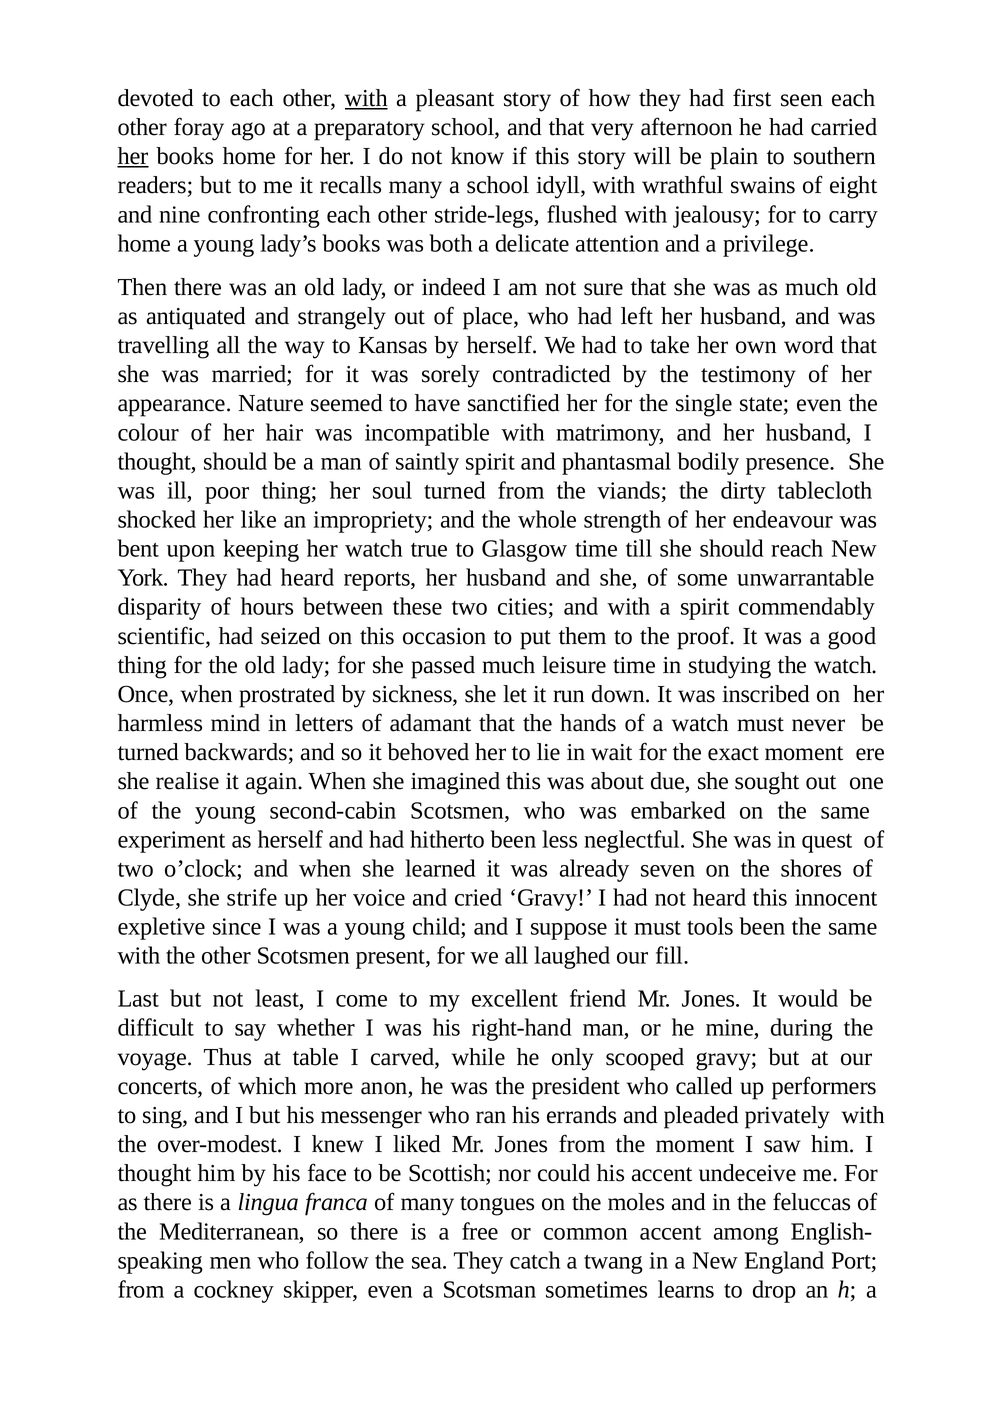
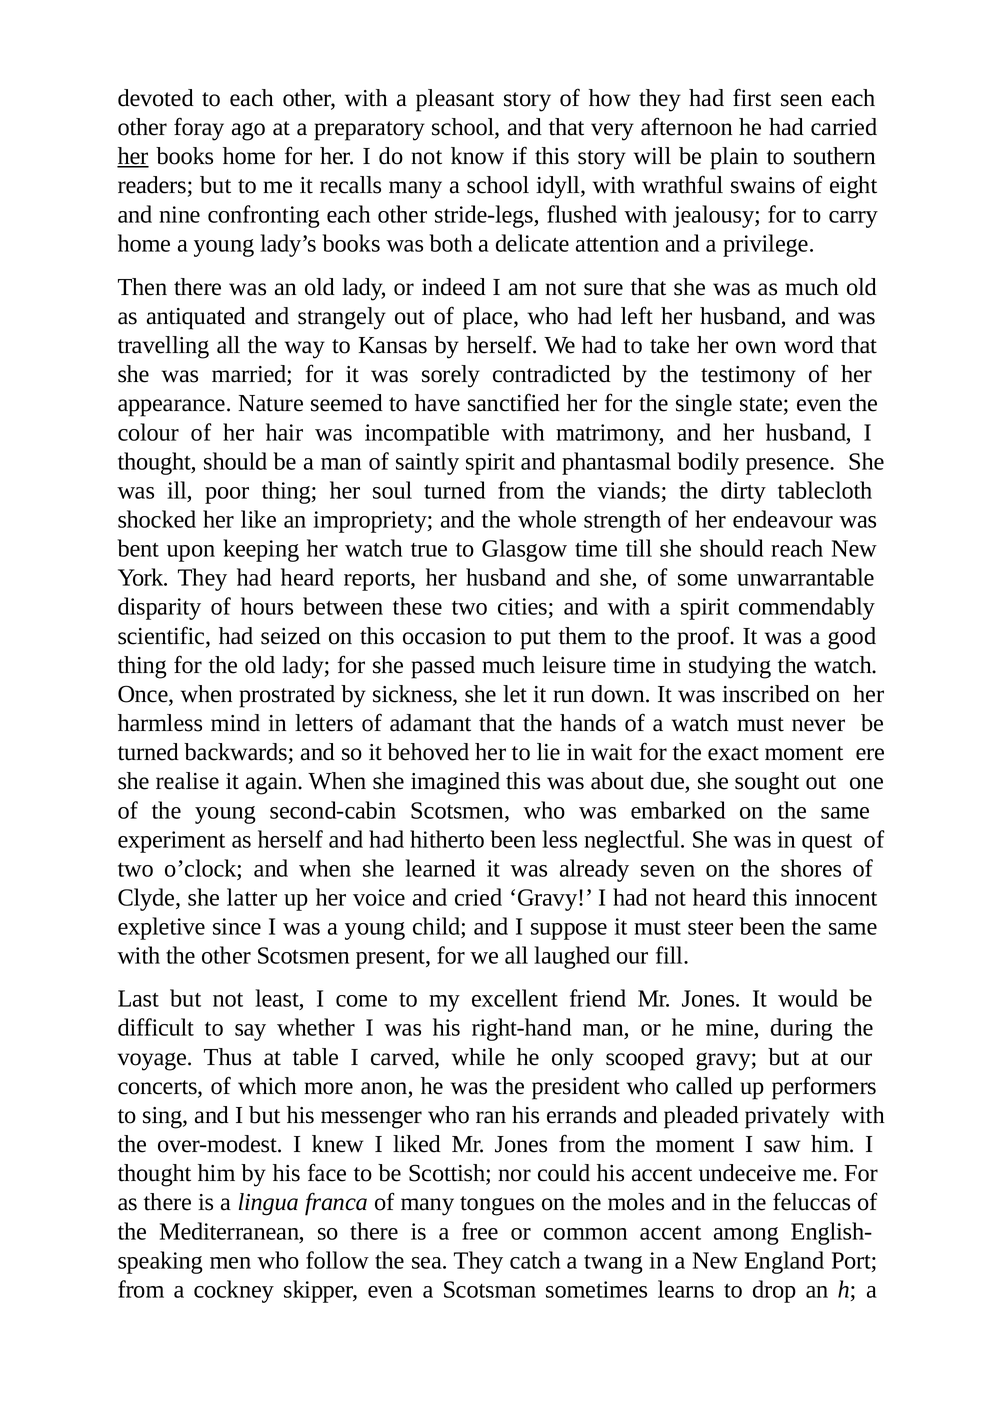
with at (366, 98) underline: present -> none
strife: strife -> latter
tools: tools -> steer
